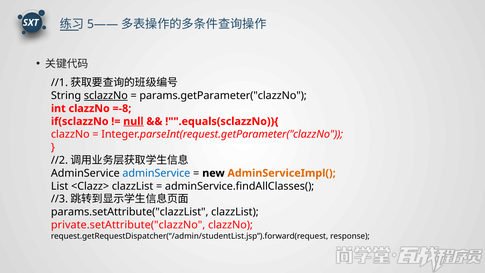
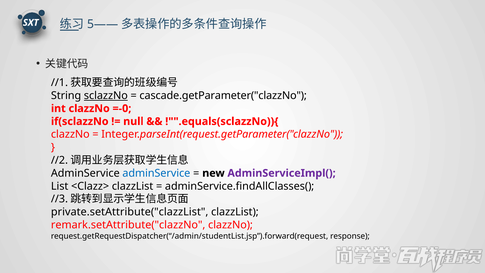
params.getParameter("clazzNo: params.getParameter("clazzNo -> cascade.getParameter("clazzNo
=-8: =-8 -> =-0
null underline: present -> none
AdminServiceImpl( colour: orange -> purple
params.setAttribute("clazzList: params.setAttribute("clazzList -> private.setAttribute("clazzList
private.setAttribute("clazzNo: private.setAttribute("clazzNo -> remark.setAttribute("clazzNo
